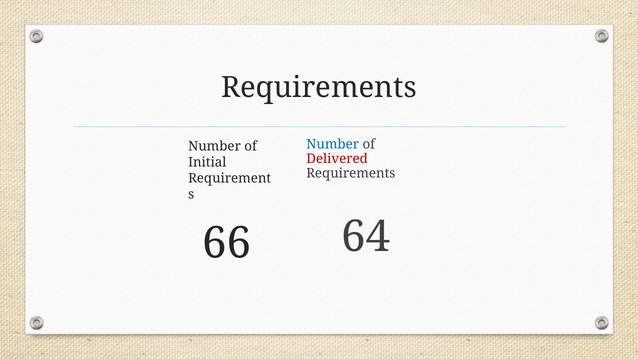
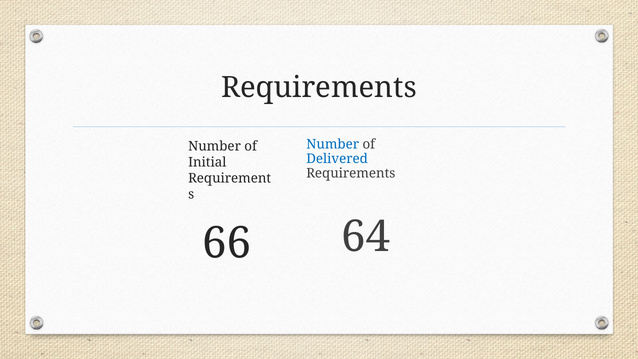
Delivered colour: red -> blue
